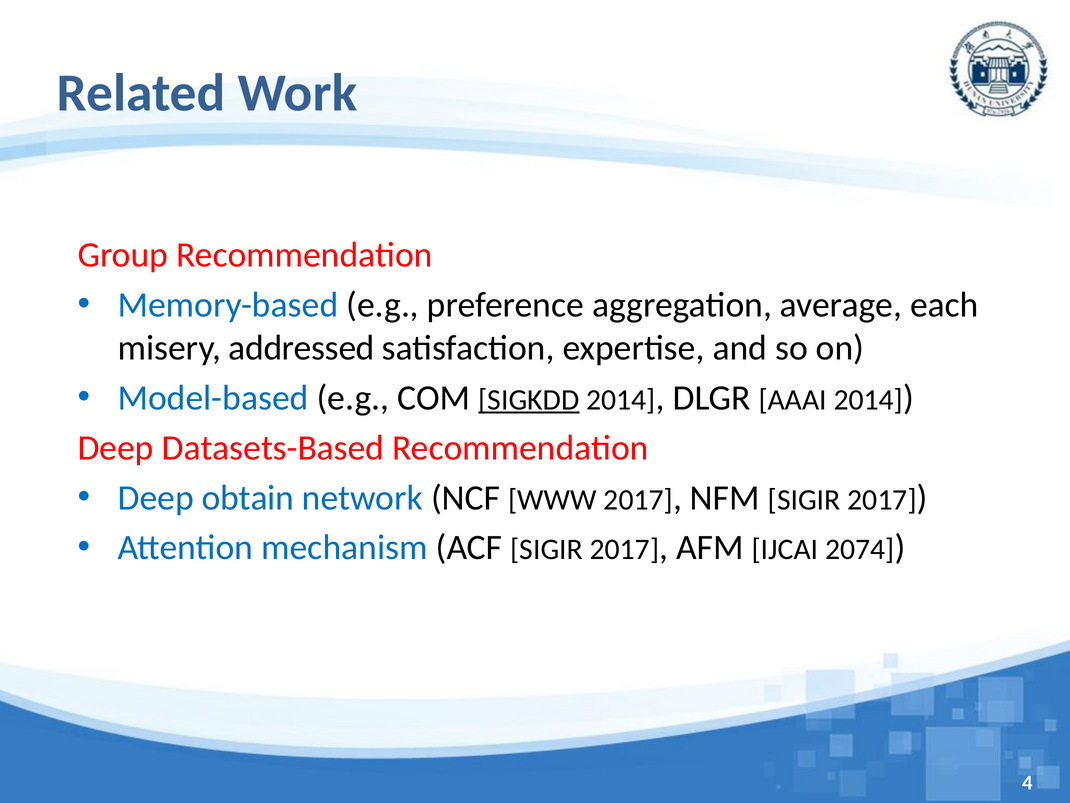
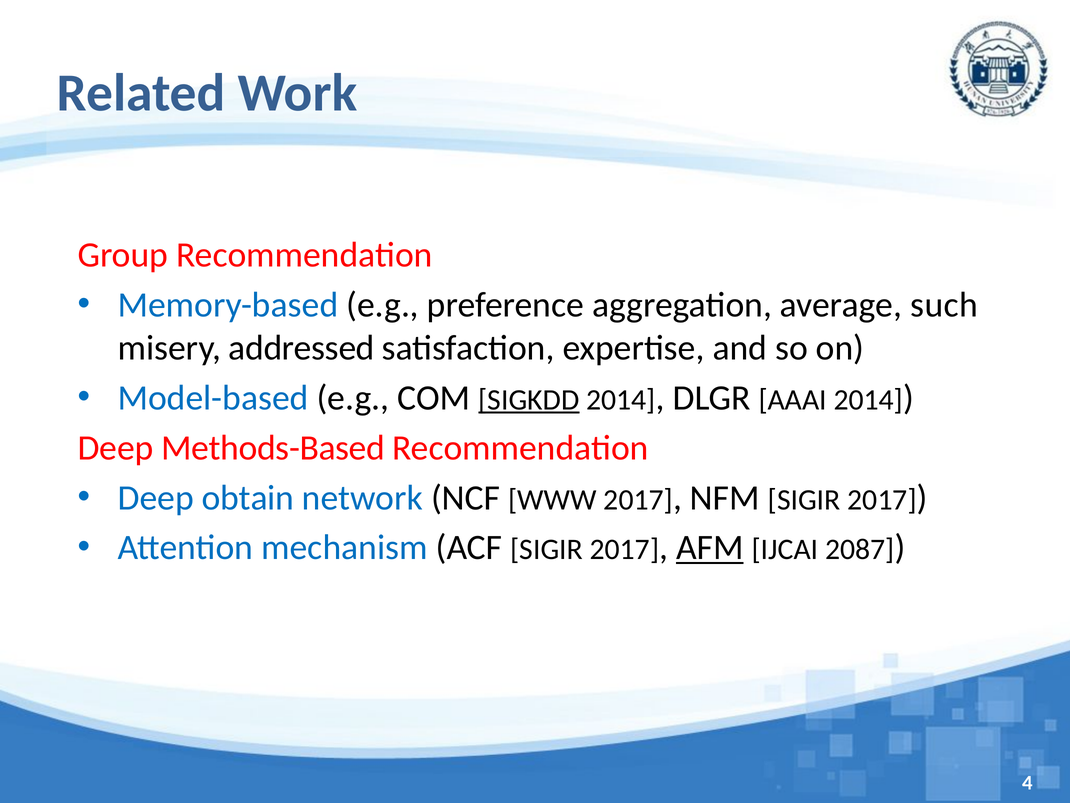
each: each -> such
Datasets-Based: Datasets-Based -> Methods-Based
AFM underline: none -> present
2074: 2074 -> 2087
